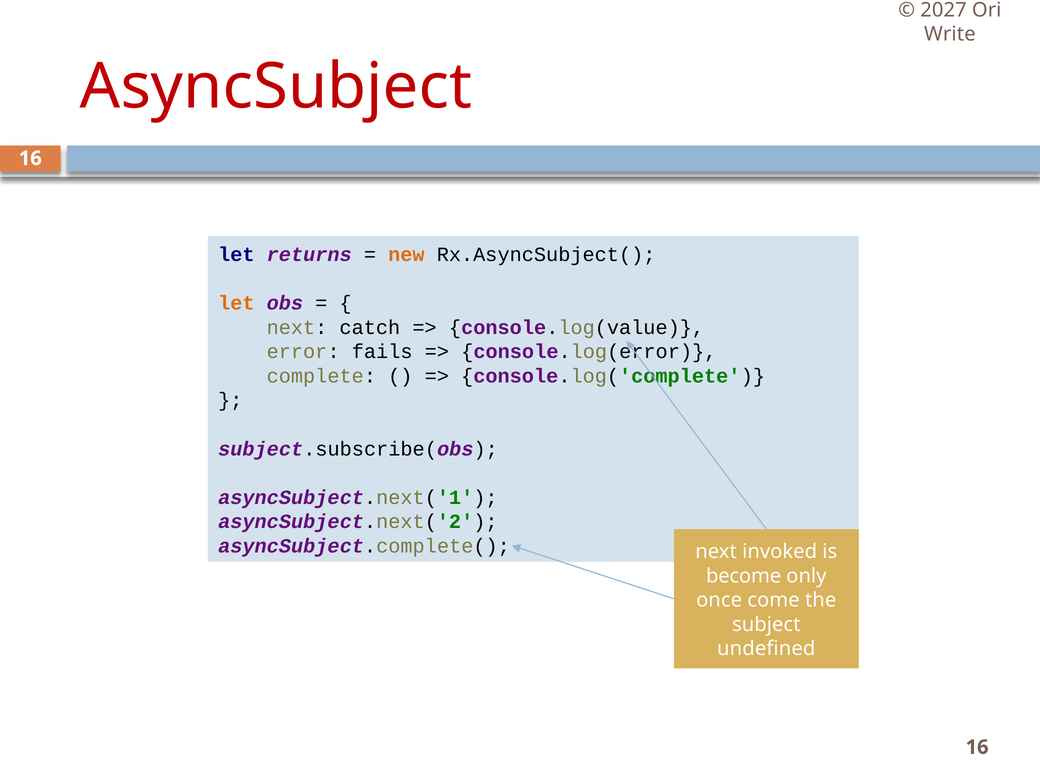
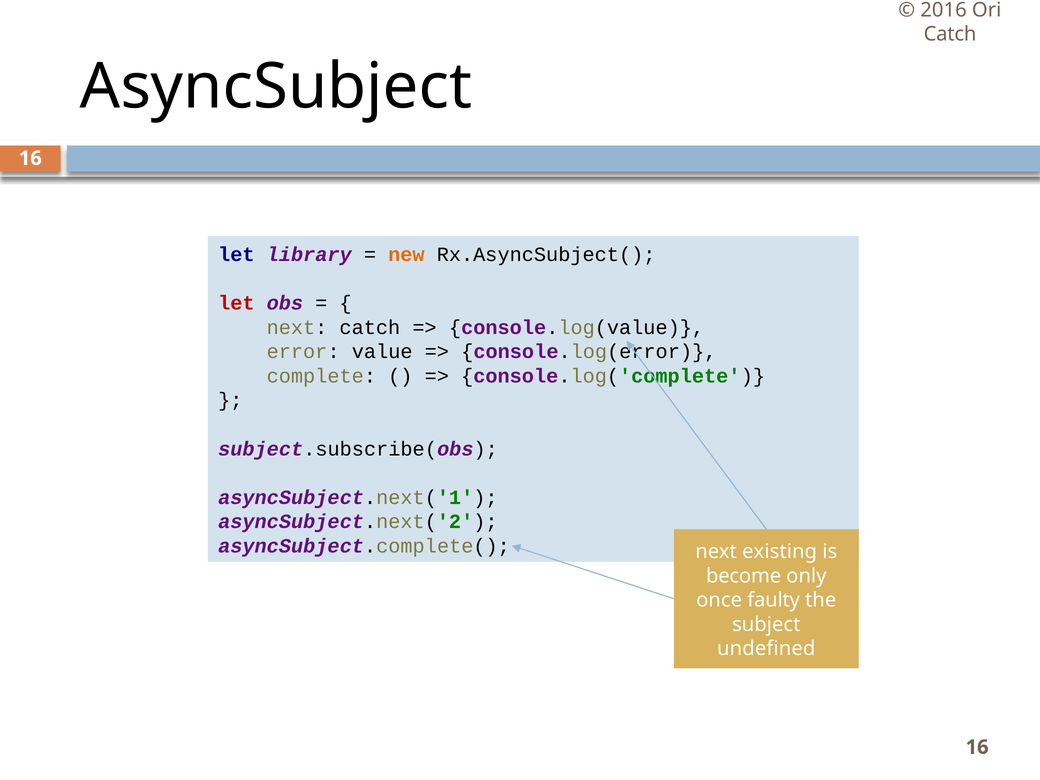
2027: 2027 -> 2016
Write at (950, 34): Write -> Catch
AsyncSubject colour: red -> black
returns: returns -> library
let at (236, 303) colour: orange -> red
fails: fails -> value
invoked: invoked -> existing
come: come -> faulty
